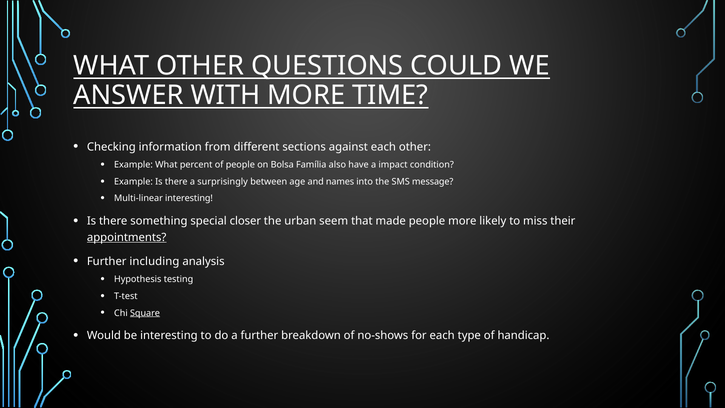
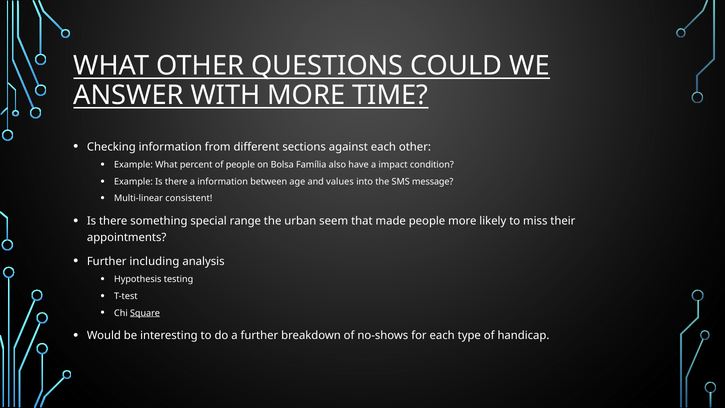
a surprisingly: surprisingly -> information
names: names -> values
Multi-linear interesting: interesting -> consistent
closer: closer -> range
appointments underline: present -> none
